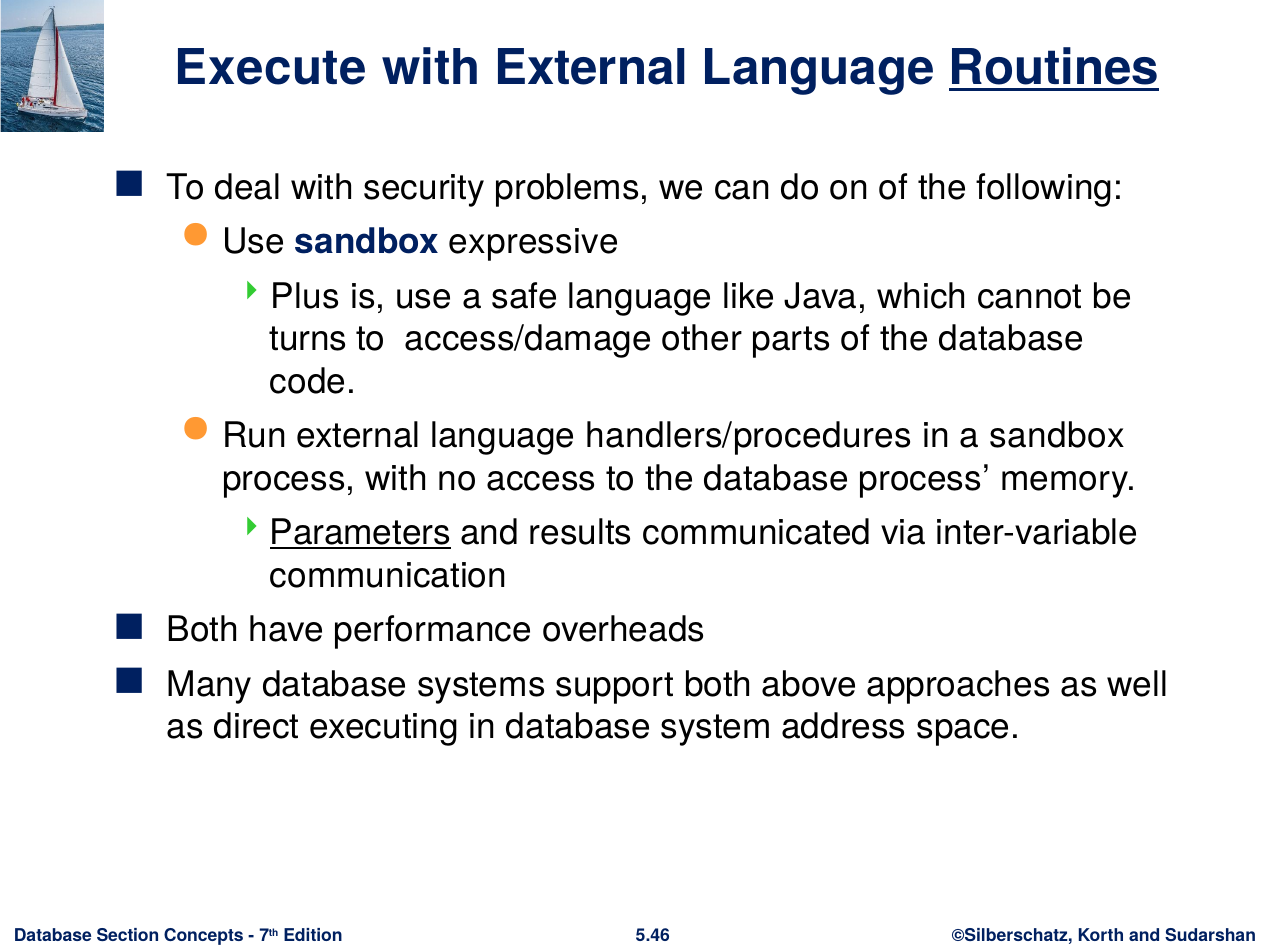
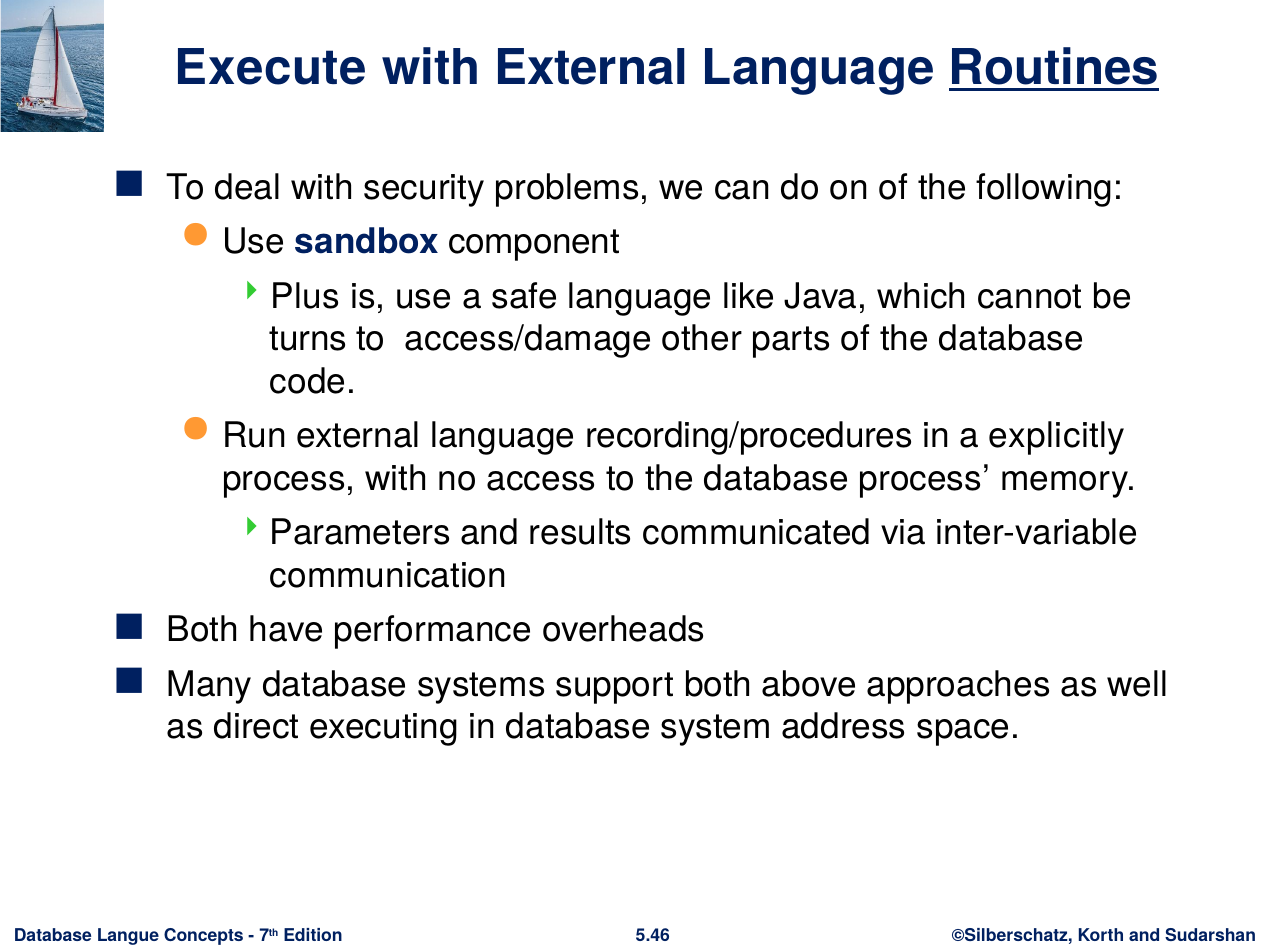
expressive: expressive -> component
handlers/procedures: handlers/procedures -> recording/procedures
a sandbox: sandbox -> explicitly
Parameters underline: present -> none
Section: Section -> Langue
